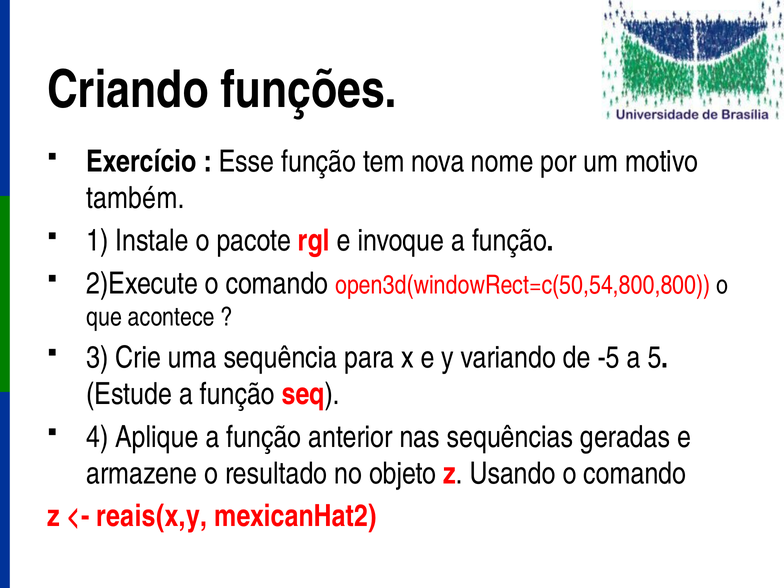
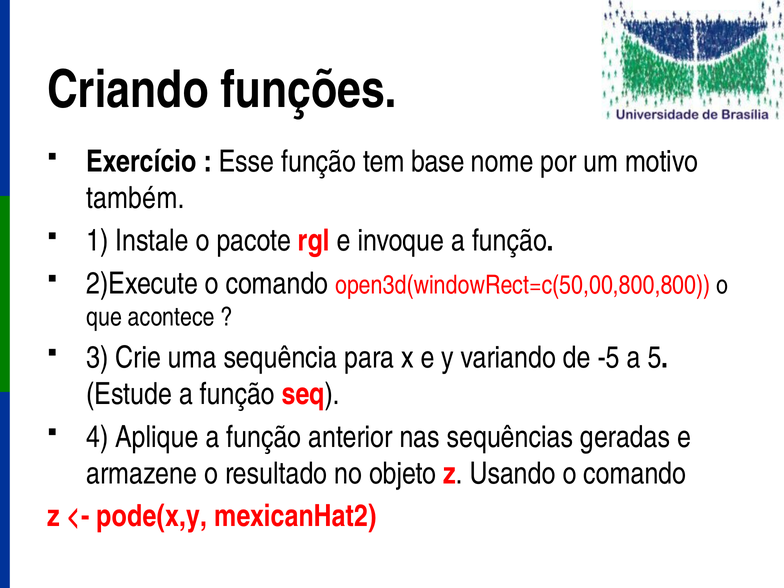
nova: nova -> base
open3d(windowRect=c(50,54,800,800: open3d(windowRect=c(50,54,800,800 -> open3d(windowRect=c(50,00,800,800
reais(x,y: reais(x,y -> pode(x,y
